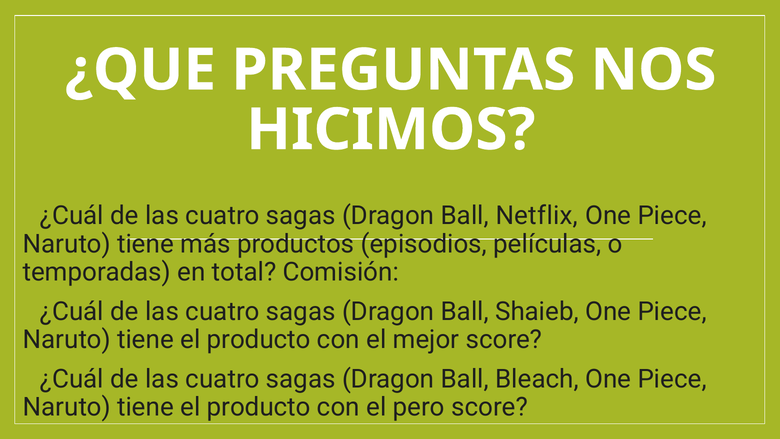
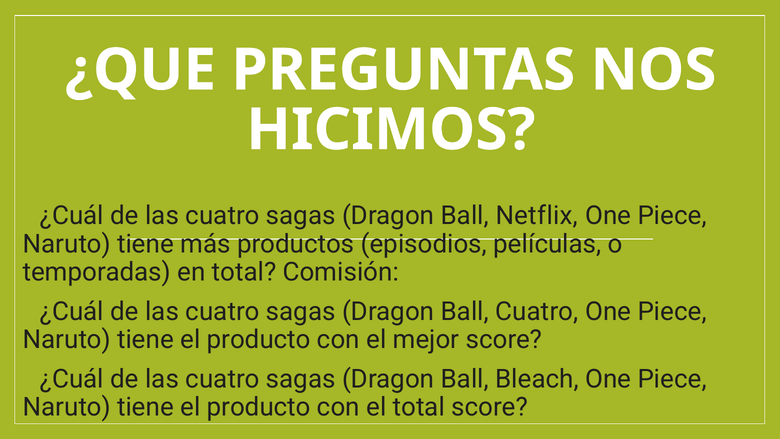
Ball Shaieb: Shaieb -> Cuatro
el pero: pero -> total
